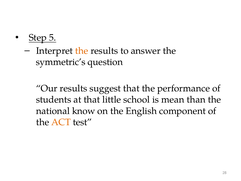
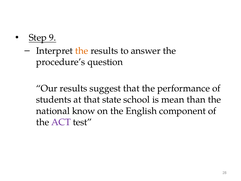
5: 5 -> 9
symmetric’s: symmetric’s -> procedure’s
little: little -> state
ACT colour: orange -> purple
